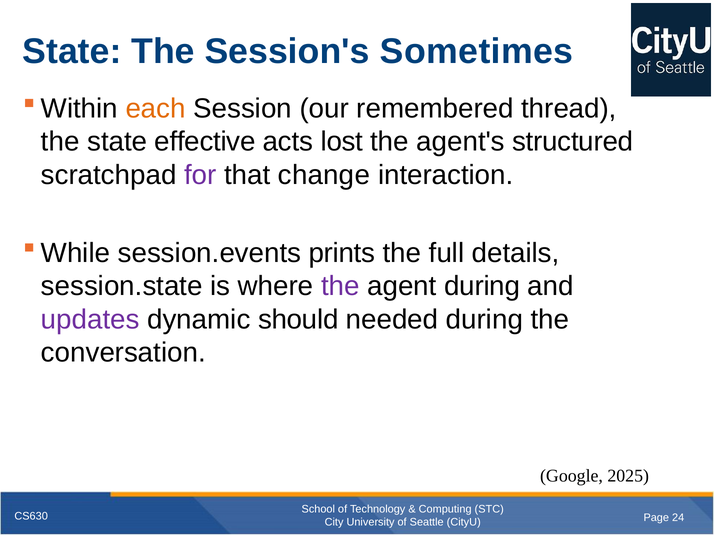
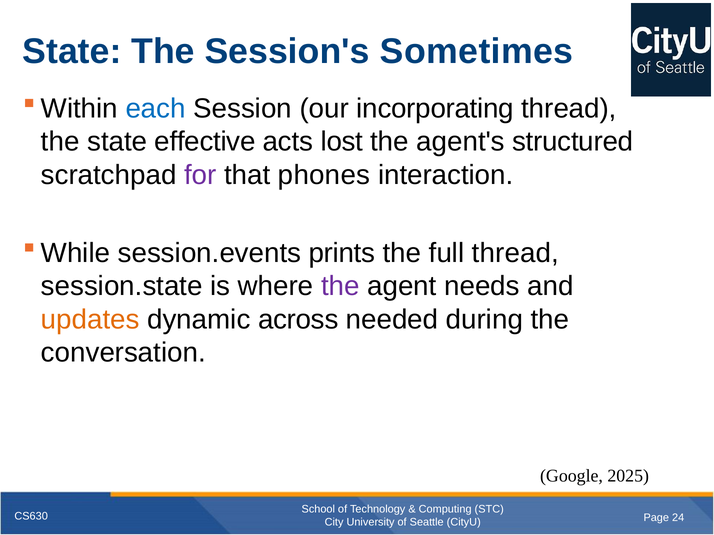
each colour: orange -> blue
remembered: remembered -> incorporating
change: change -> phones
full details: details -> thread
agent during: during -> needs
updates colour: purple -> orange
should: should -> across
